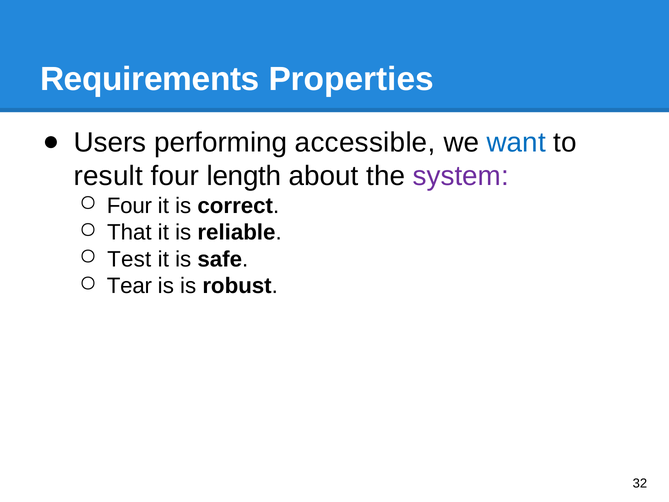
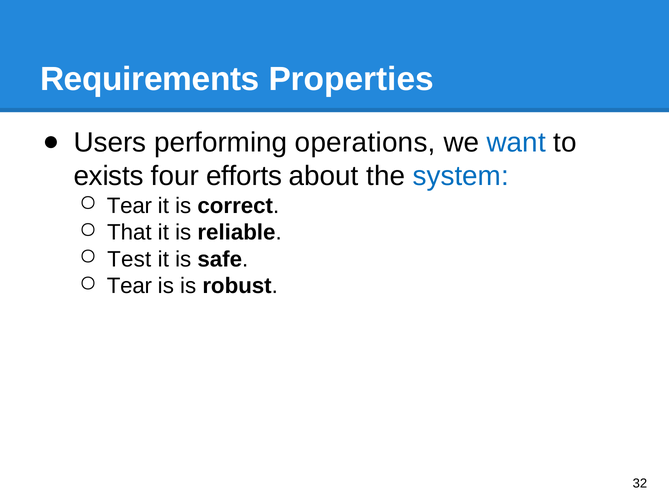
accessible: accessible -> operations
result: result -> exists
length: length -> efforts
system colour: purple -> blue
Four at (129, 206): Four -> Tear
